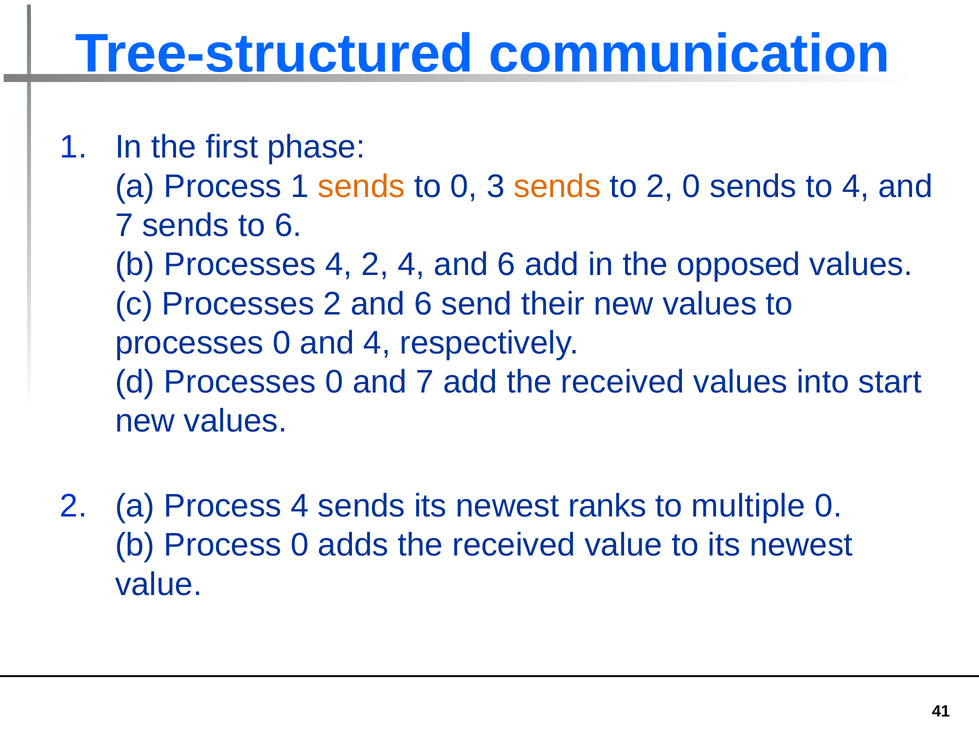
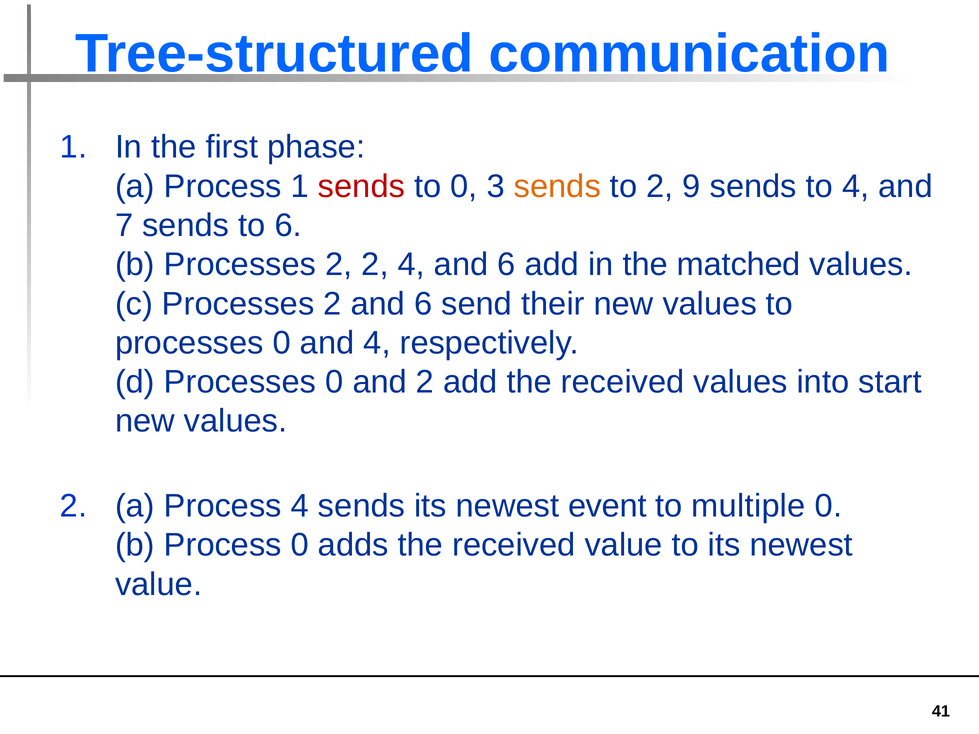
sends at (362, 186) colour: orange -> red
2 0: 0 -> 9
b Processes 4: 4 -> 2
opposed: opposed -> matched
0 and 7: 7 -> 2
ranks: ranks -> event
